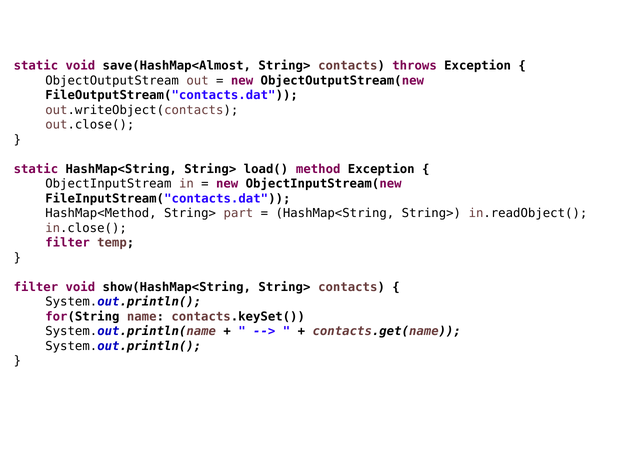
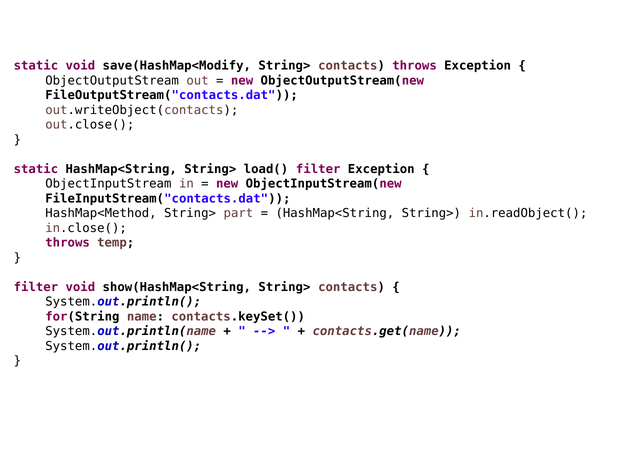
save(HashMap<Almost: save(HashMap<Almost -> save(HashMap<Modify
load( method: method -> filter
filter at (68, 243): filter -> throws
